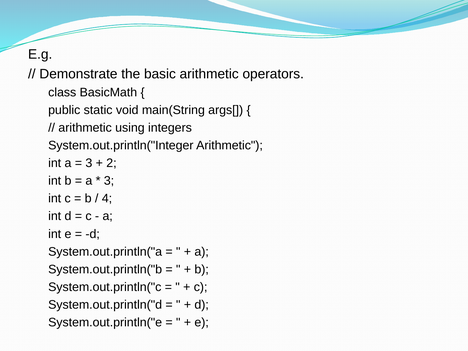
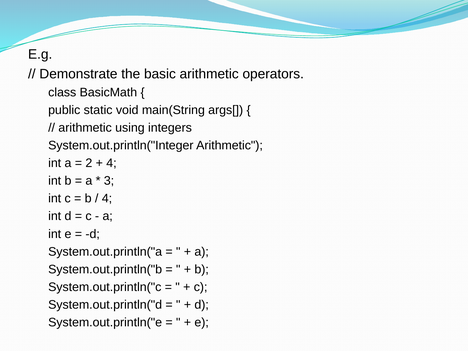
3 at (89, 163): 3 -> 2
2 at (111, 163): 2 -> 4
